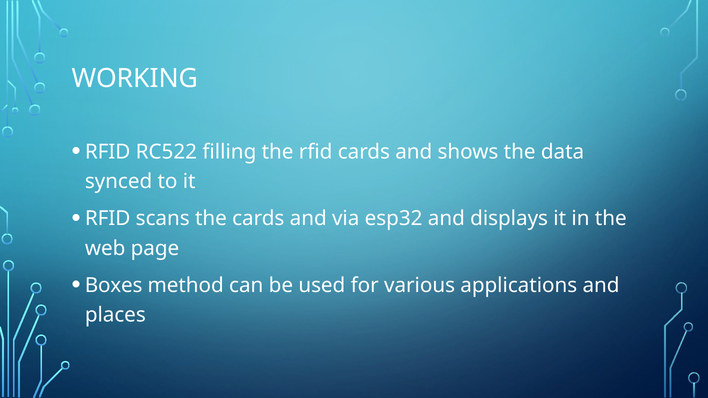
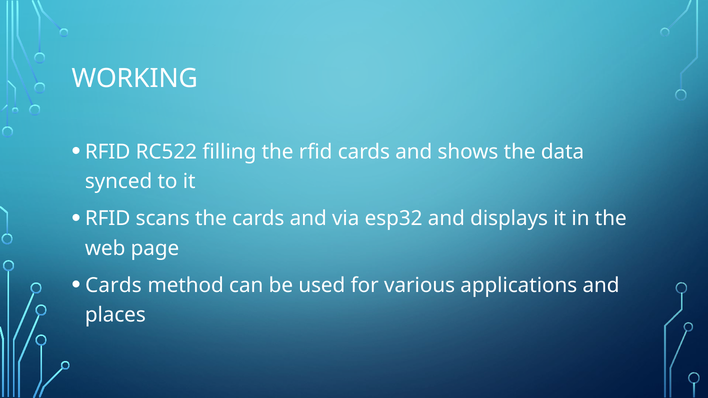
Boxes at (114, 285): Boxes -> Cards
